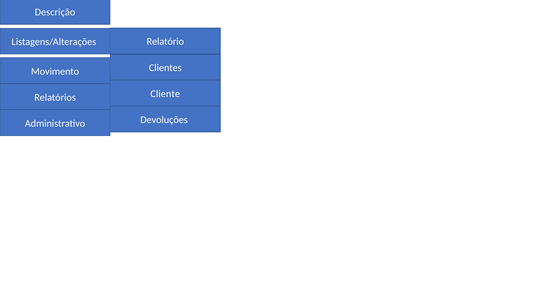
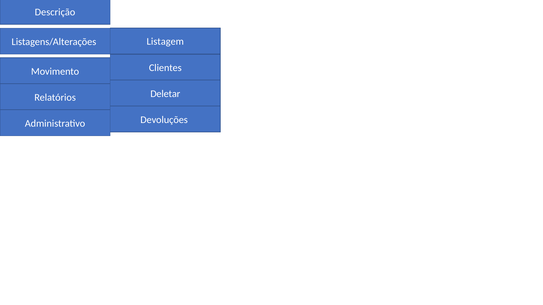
Relatório: Relatório -> Listagem
Cliente: Cliente -> Deletar
